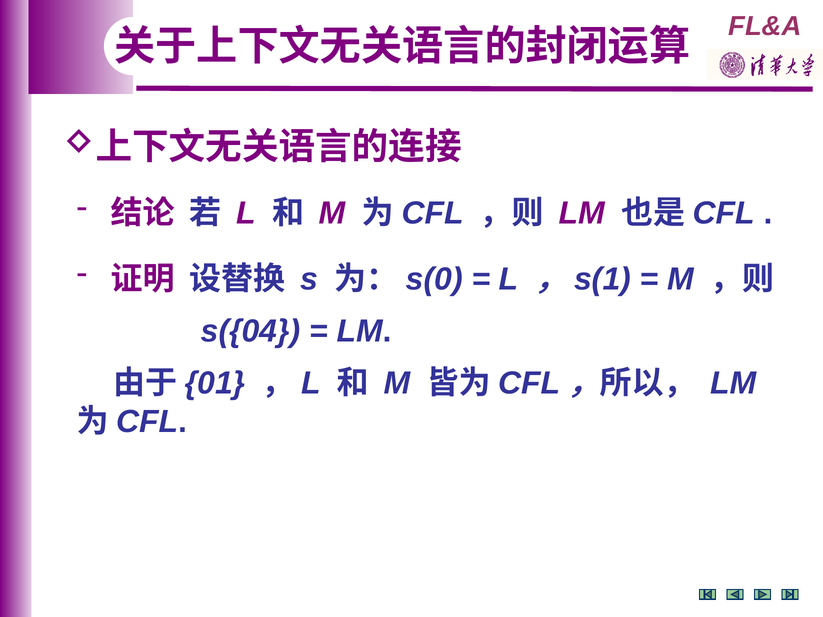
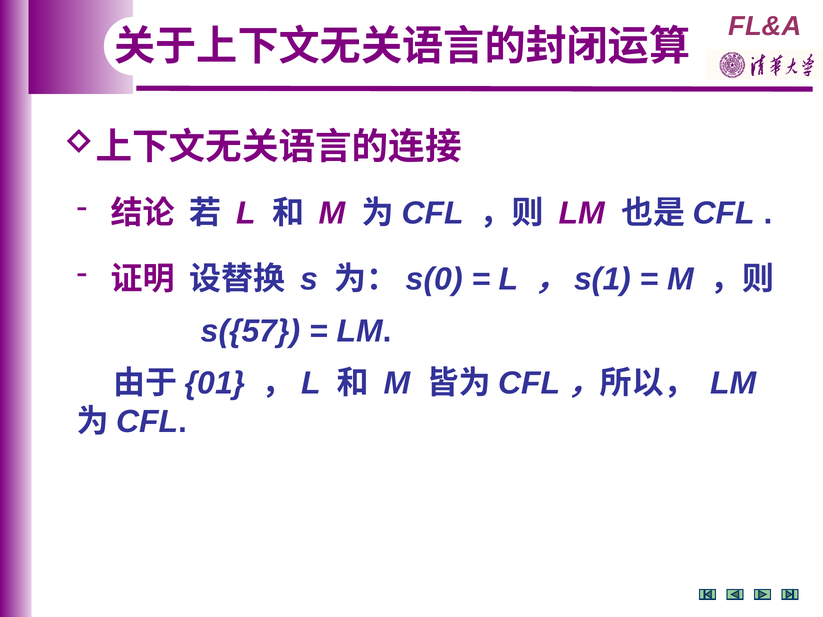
s({04: s({04 -> s({57
